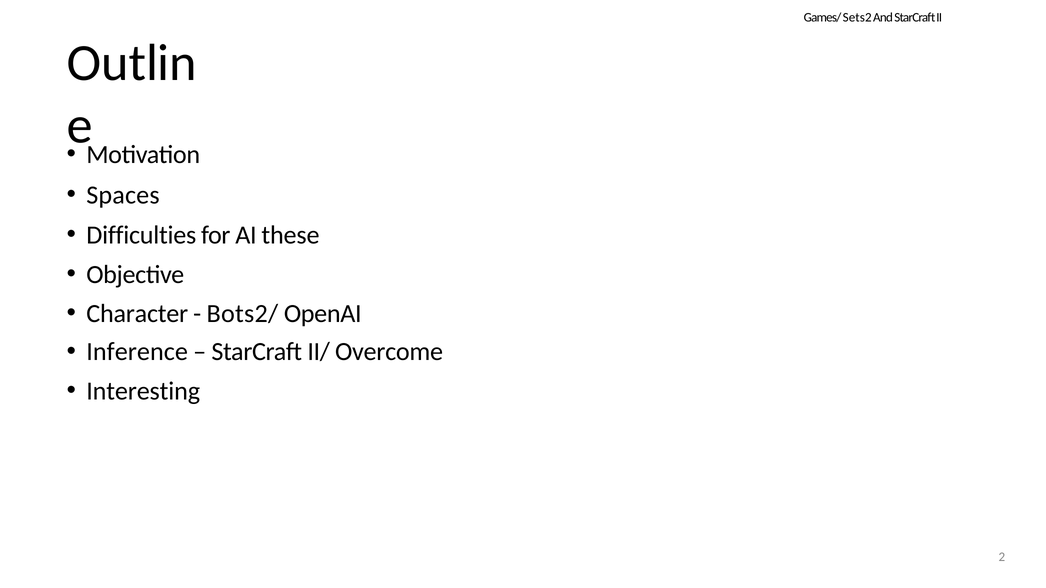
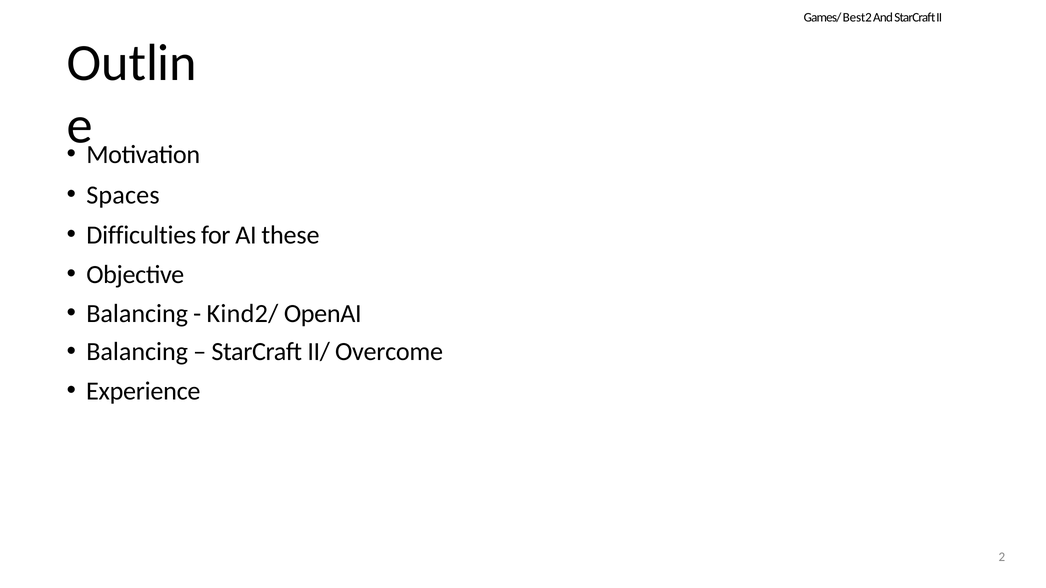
Sets2: Sets2 -> Best2
Character at (137, 314): Character -> Balancing
Bots2/: Bots2/ -> Kind2/
Inference at (137, 352): Inference -> Balancing
Interesting: Interesting -> Experience
